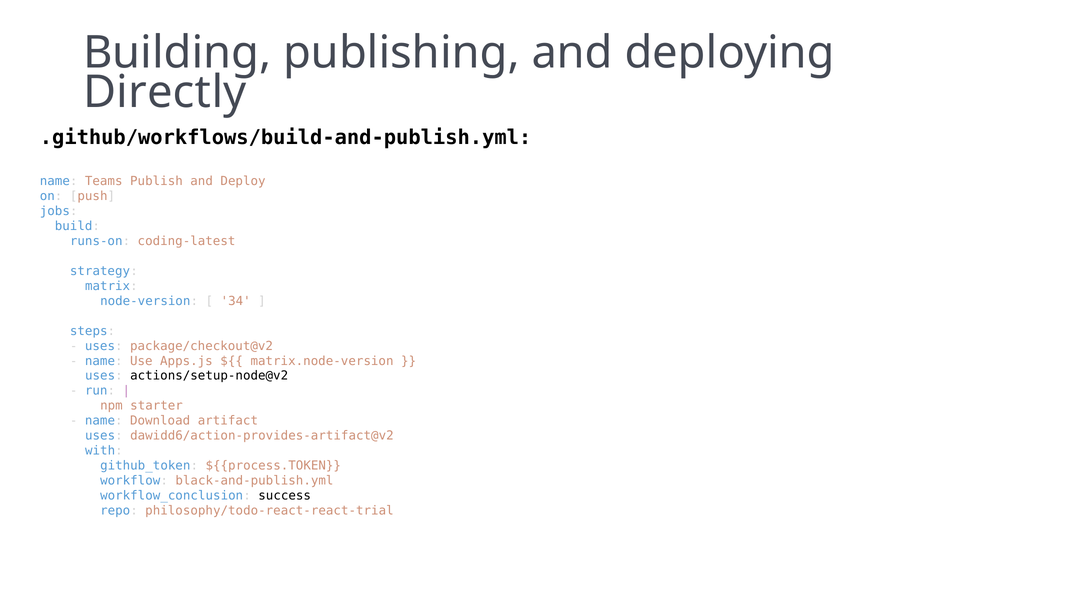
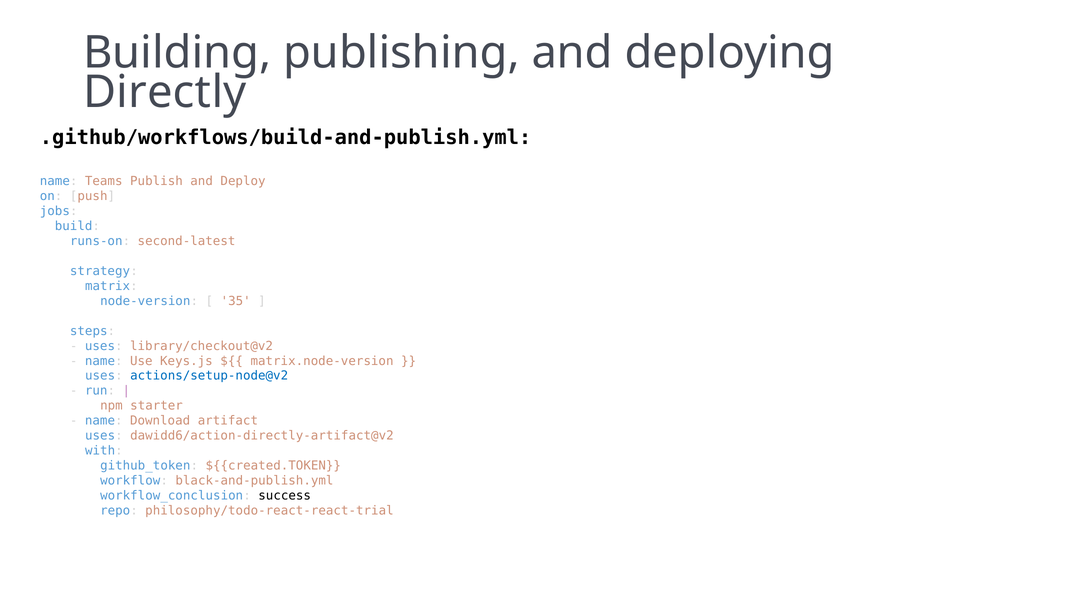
coding-latest: coding-latest -> second-latest
34: 34 -> 35
package/checkout@v2: package/checkout@v2 -> library/checkout@v2
Apps.js: Apps.js -> Keys.js
actions/setup-node@v2 colour: black -> blue
dawidd6/action-provides-artifact@v2: dawidd6/action-provides-artifact@v2 -> dawidd6/action-directly-artifact@v2
${{process.TOKEN: ${{process.TOKEN -> ${{created.TOKEN
